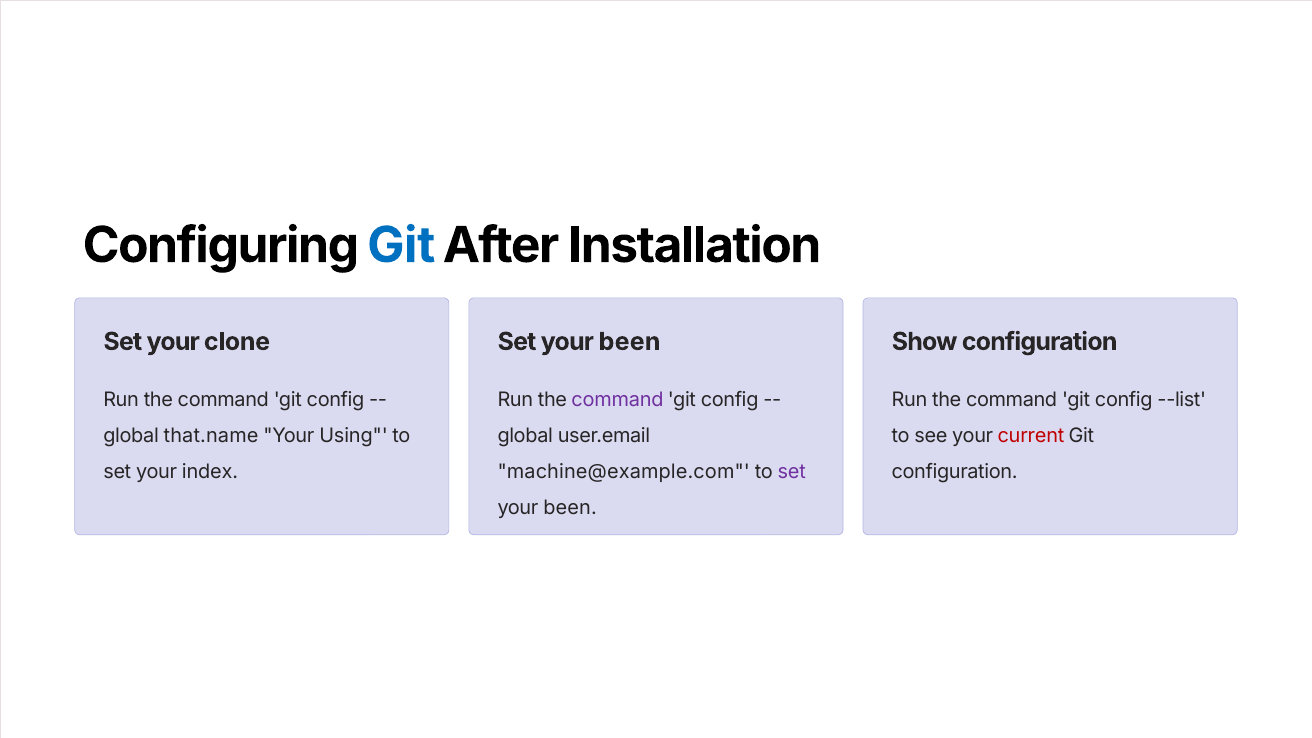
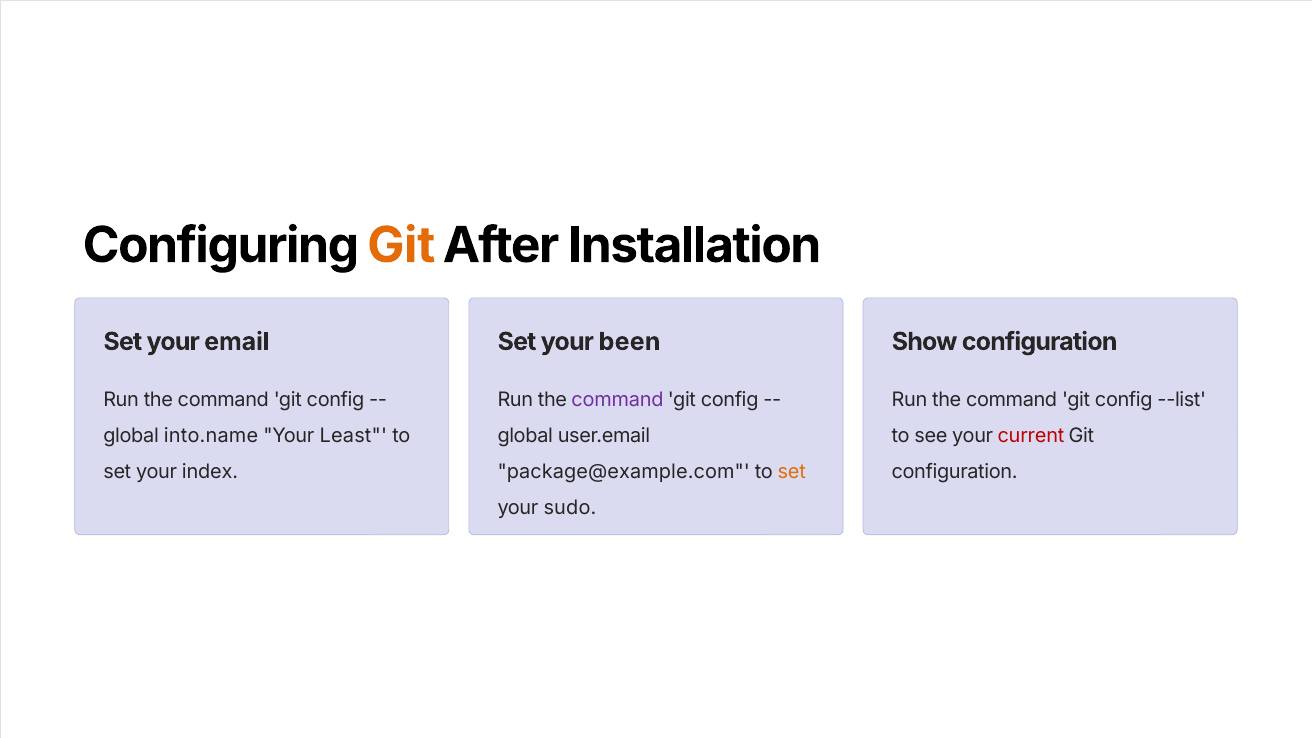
Git at (401, 246) colour: blue -> orange
clone: clone -> email
that.name: that.name -> into.name
Using: Using -> Least
machine@example.com: machine@example.com -> package@example.com
set at (792, 472) colour: purple -> orange
been at (570, 508): been -> sudo
